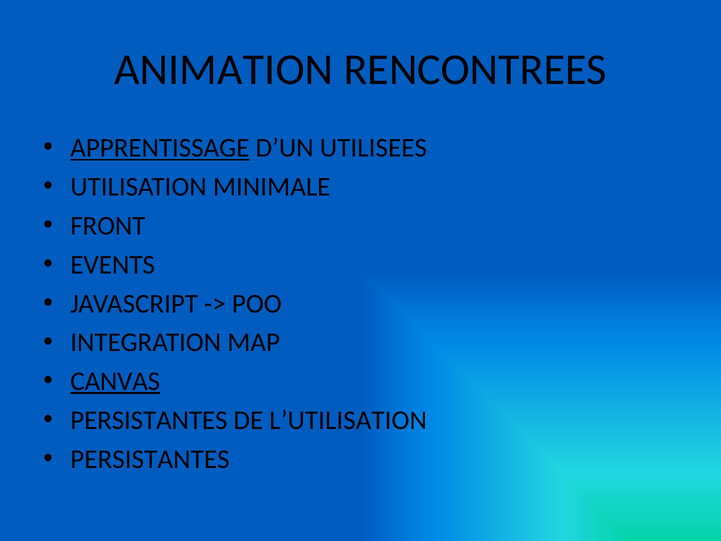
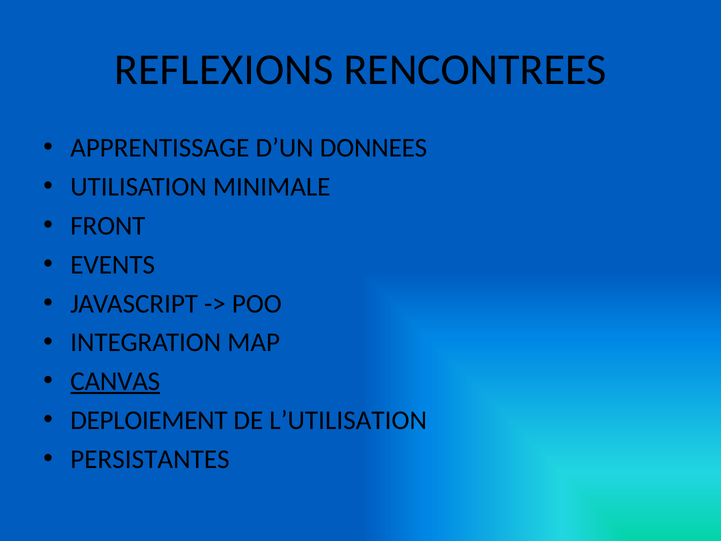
ANIMATION: ANIMATION -> REFLEXIONS
APPRENTISSAGE underline: present -> none
UTILISEES: UTILISEES -> DONNEES
PERSISTANTES at (149, 420): PERSISTANTES -> DEPLOIEMENT
